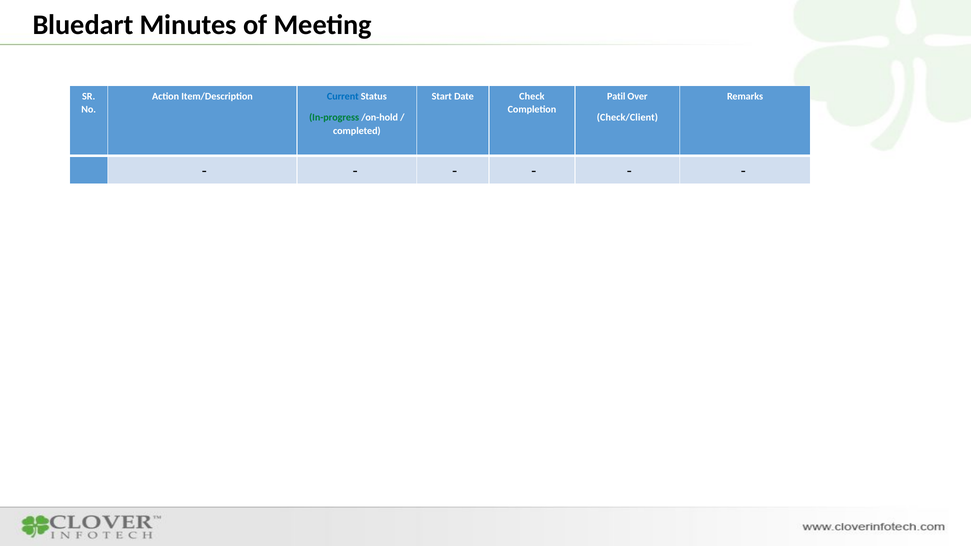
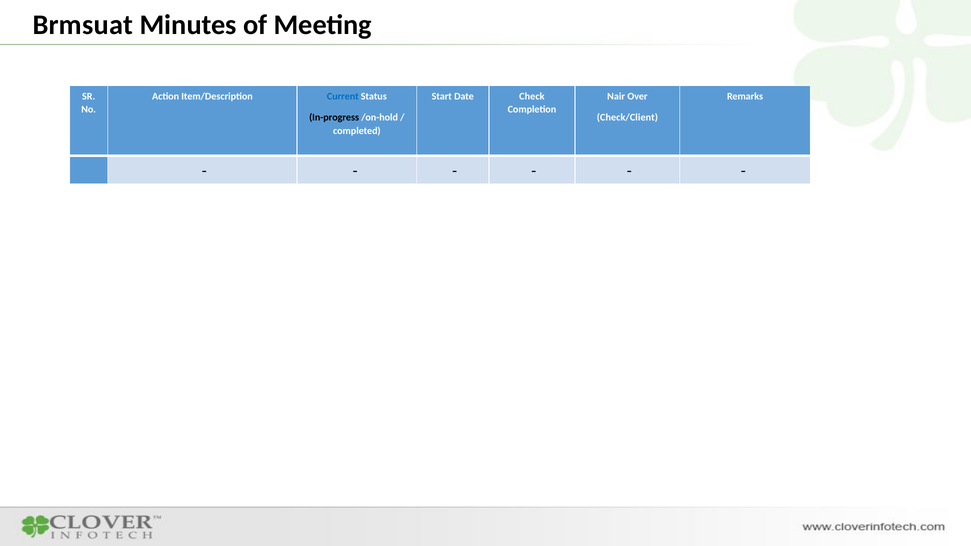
Bluedart: Bluedart -> Brmsuat
Patil: Patil -> Nair
In-progress colour: green -> black
